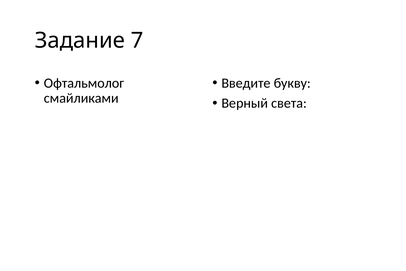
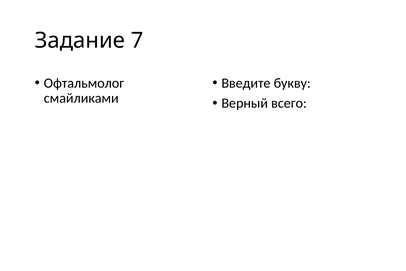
света: света -> всего
